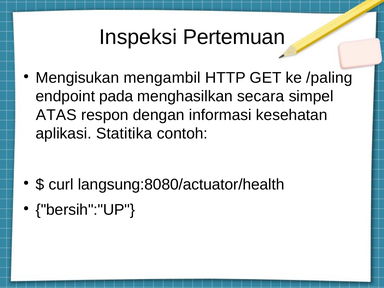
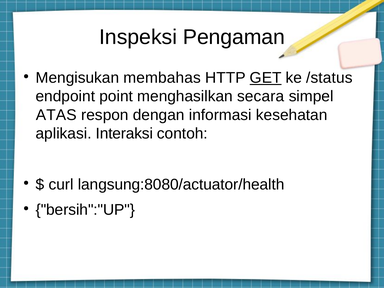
Pertemuan: Pertemuan -> Pengaman
mengambil: mengambil -> membahas
GET underline: none -> present
/paling: /paling -> /status
pada: pada -> point
Statitika: Statitika -> Interaksi
